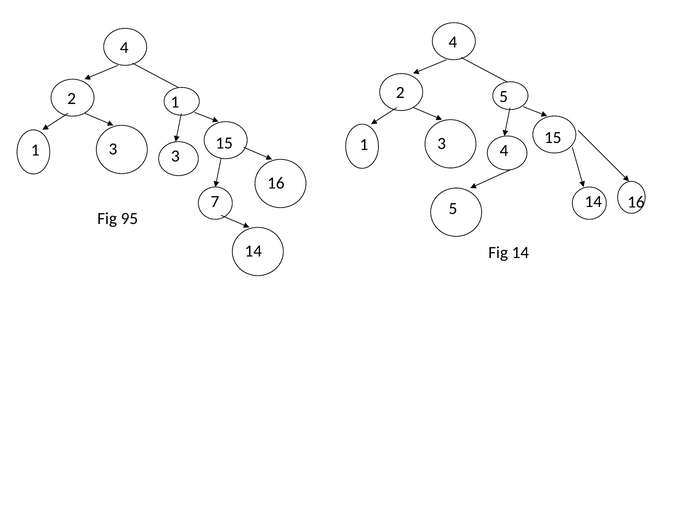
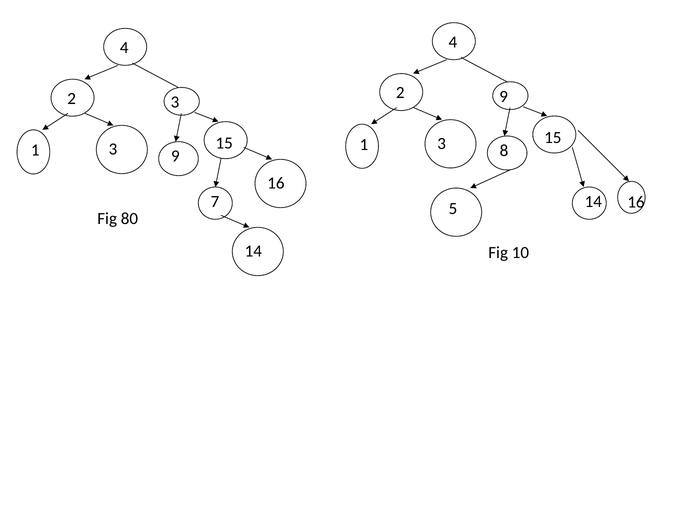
2 5: 5 -> 9
2 1: 1 -> 3
3 4: 4 -> 8
3 3: 3 -> 9
95: 95 -> 80
Fig 14: 14 -> 10
